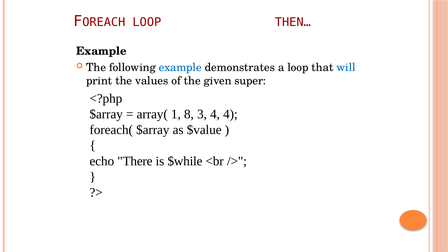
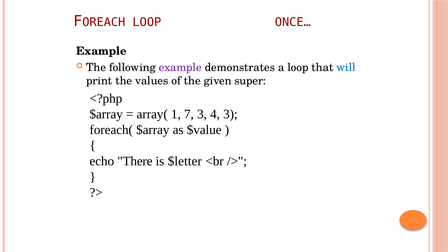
THEN…: THEN… -> ONCE…
example at (180, 67) colour: blue -> purple
8: 8 -> 7
4 4: 4 -> 3
$while: $while -> $letter
